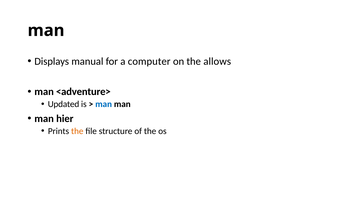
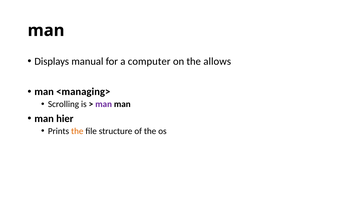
<adventure>: <adventure> -> <managing>
Updated: Updated -> Scrolling
man at (104, 104) colour: blue -> purple
